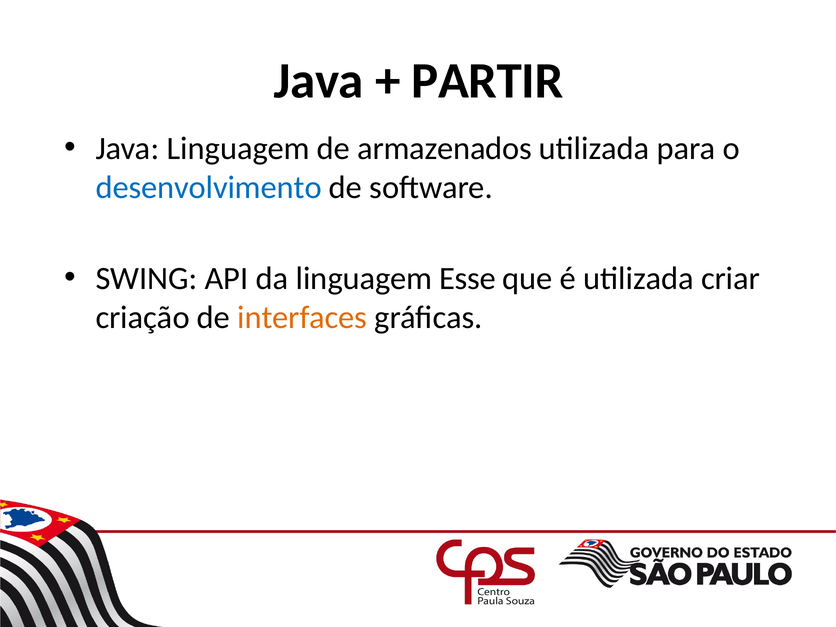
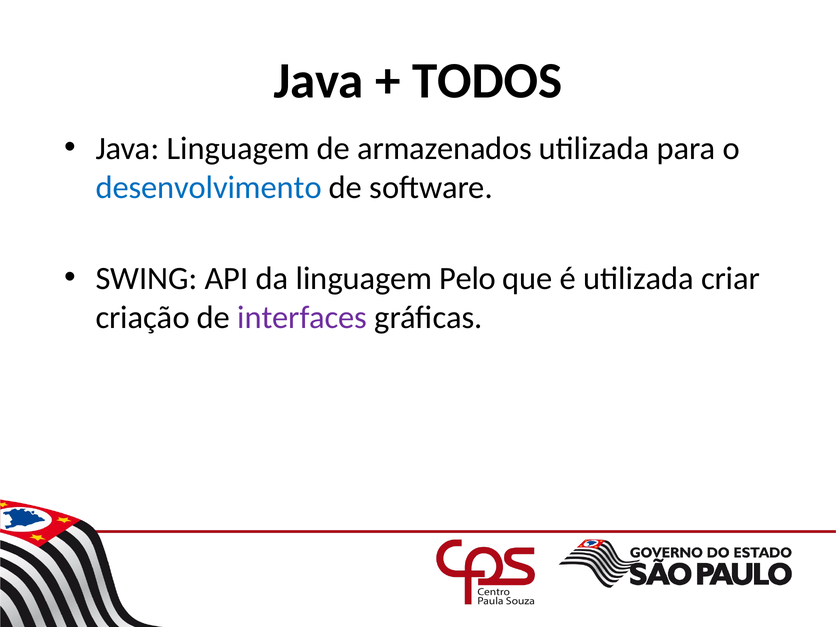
PARTIR: PARTIR -> TODOS
Esse: Esse -> Pelo
interfaces colour: orange -> purple
